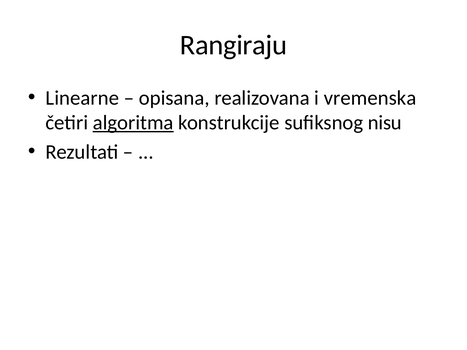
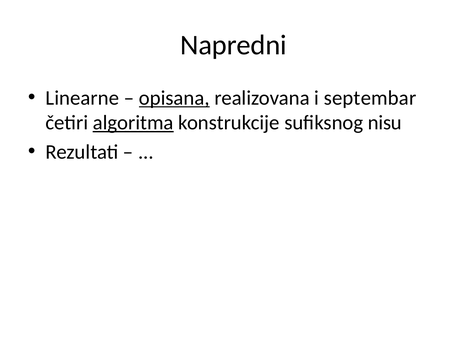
Rangiraju: Rangiraju -> Napredni
opisana underline: none -> present
vremenska: vremenska -> septembar
